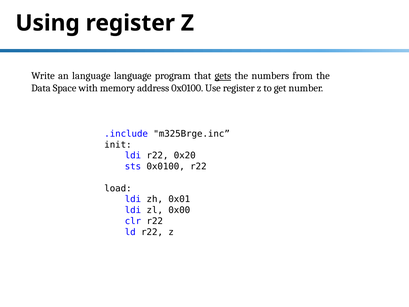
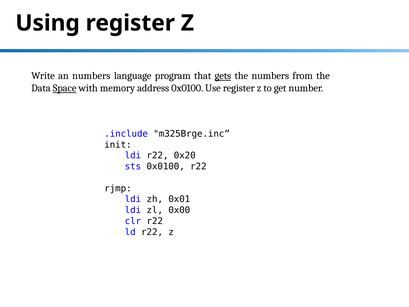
an language: language -> numbers
Space underline: none -> present
load: load -> rjmp
